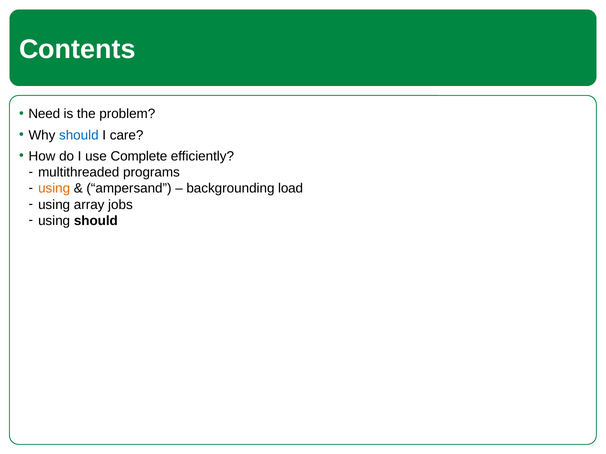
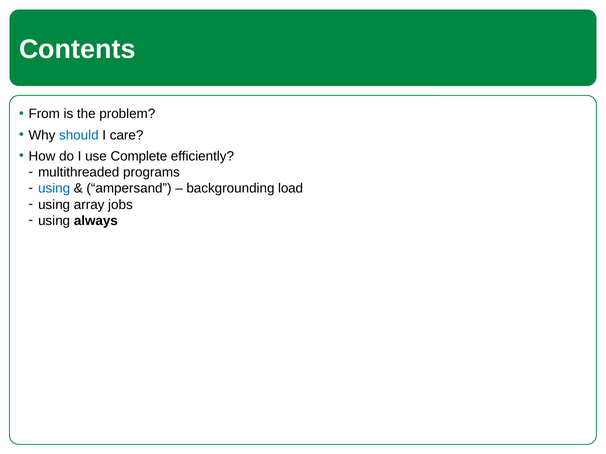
Need: Need -> From
using at (54, 189) colour: orange -> blue
using should: should -> always
